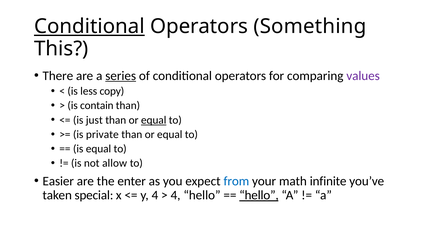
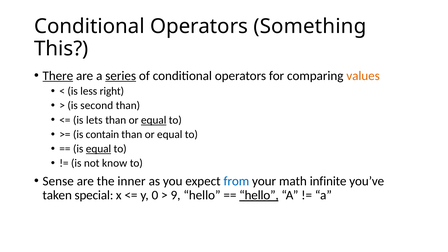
Conditional at (89, 27) underline: present -> none
There underline: none -> present
values colour: purple -> orange
copy: copy -> right
contain: contain -> second
just: just -> lets
private: private -> contain
equal at (99, 149) underline: none -> present
allow: allow -> know
Easier: Easier -> Sense
enter: enter -> inner
y 4: 4 -> 0
4 at (176, 195): 4 -> 9
